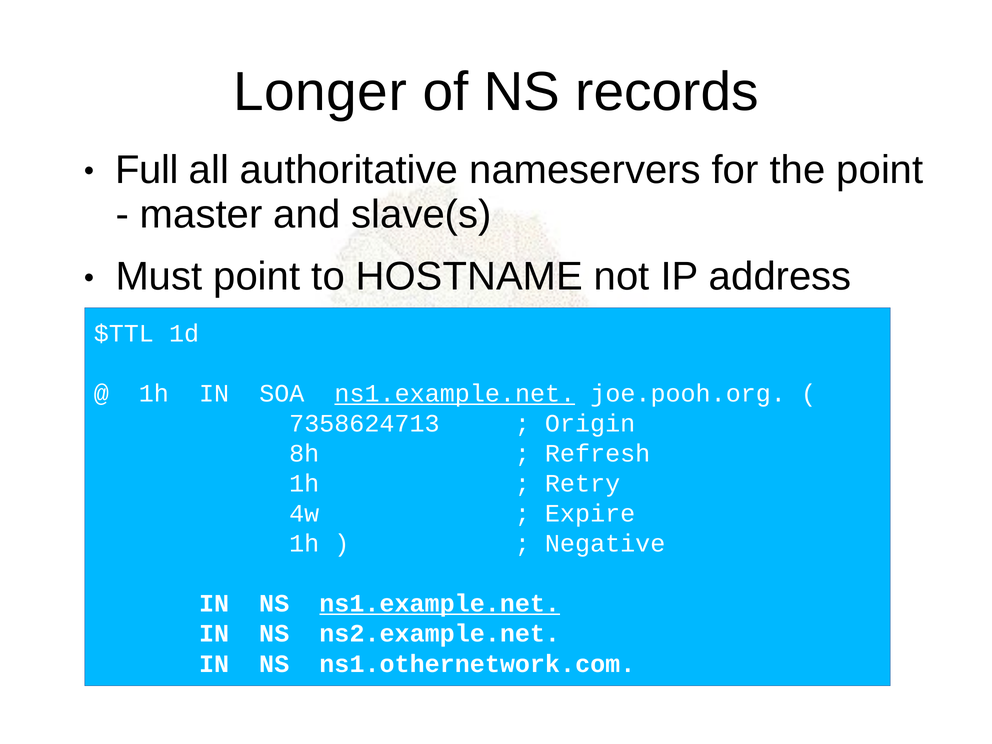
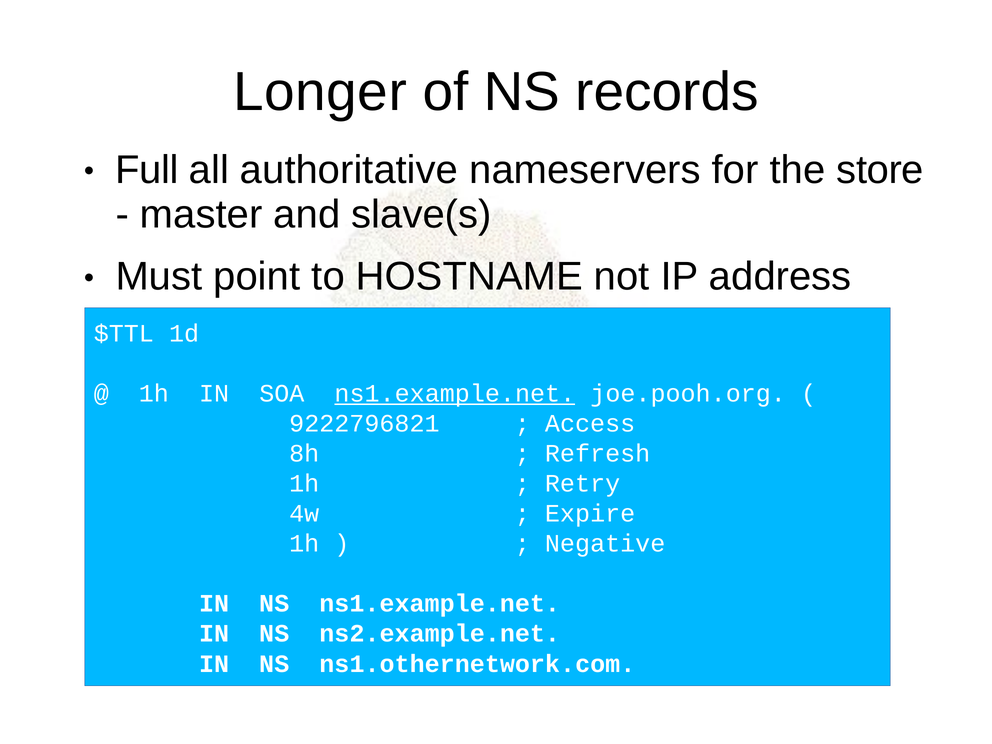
the point: point -> store
7358624713: 7358624713 -> 9222796821
Origin: Origin -> Access
ns1.example.net at (440, 604) underline: present -> none
